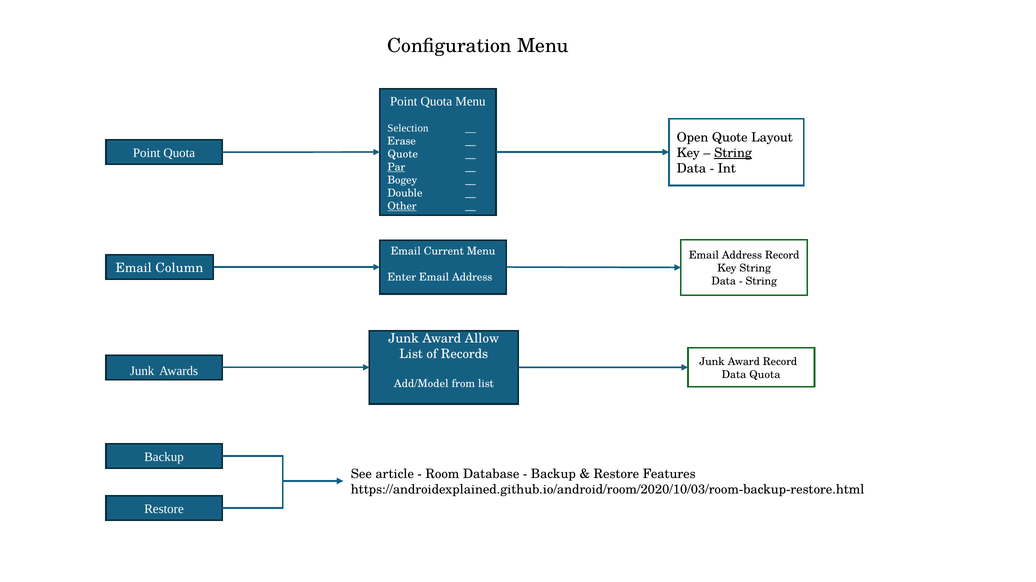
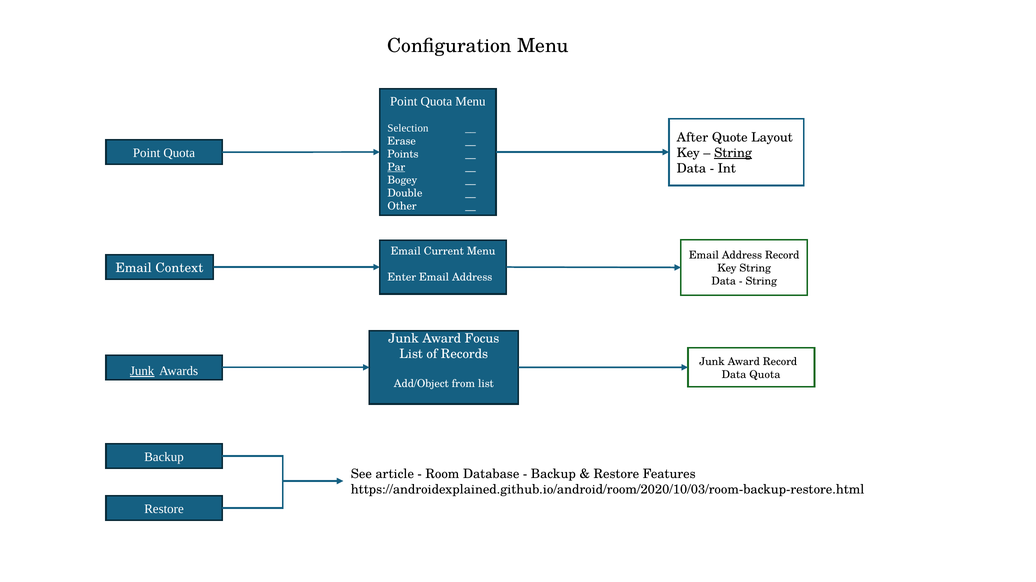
Open: Open -> After
Quote at (403, 154): Quote -> Points
Other underline: present -> none
Column: Column -> Context
Allow: Allow -> Focus
Junk at (142, 371) underline: none -> present
Add/Model: Add/Model -> Add/Object
